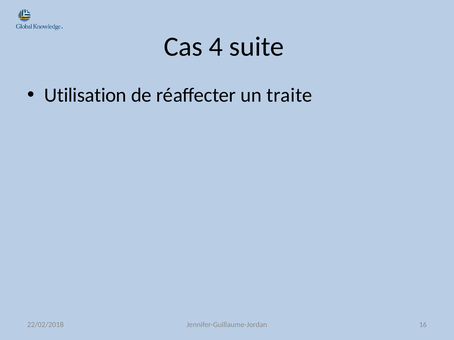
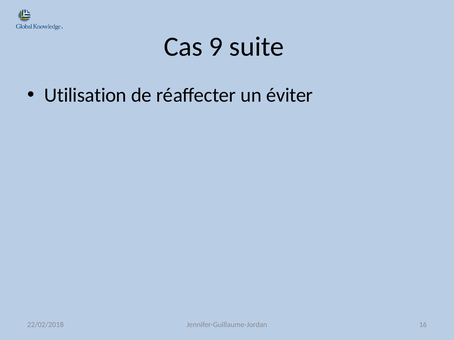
4: 4 -> 9
traite: traite -> éviter
